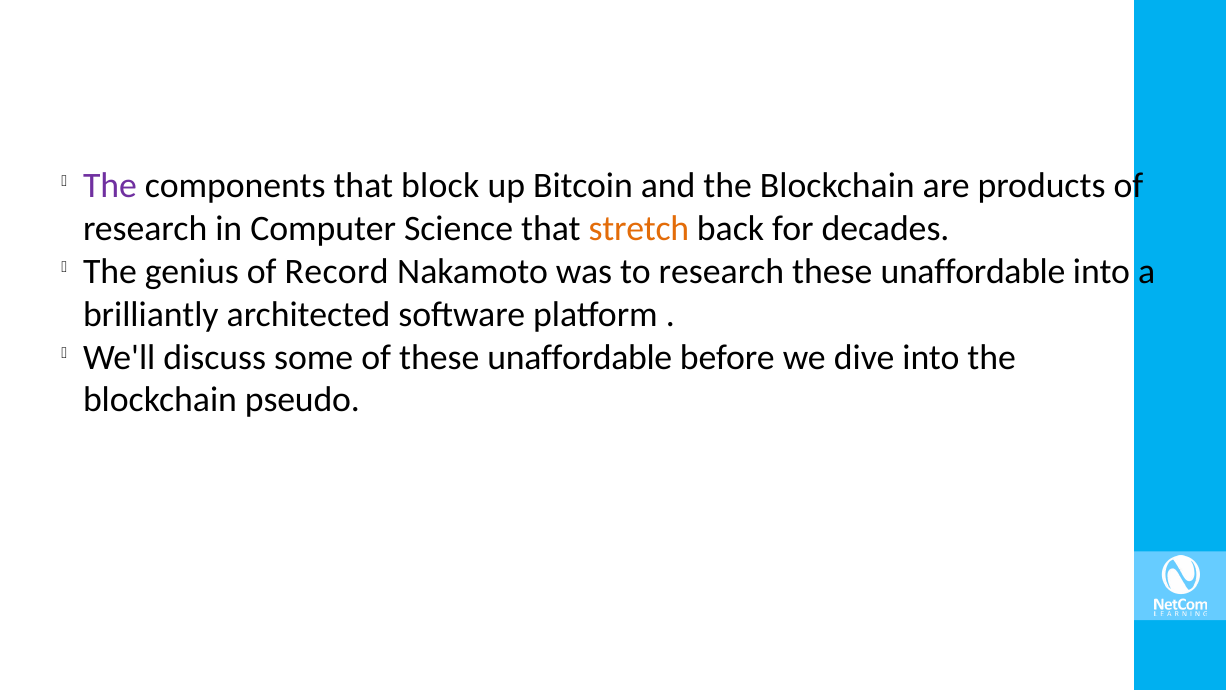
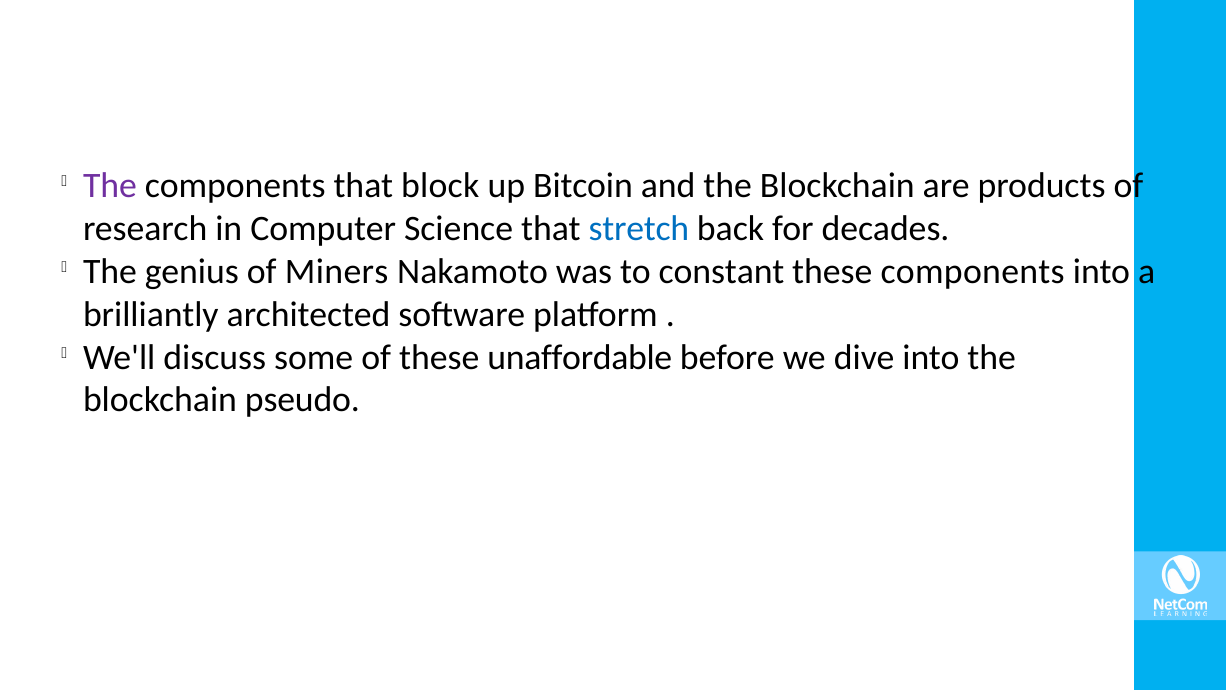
stretch colour: orange -> blue
Record: Record -> Miners
to research: research -> constant
unaffordable at (973, 271): unaffordable -> components
